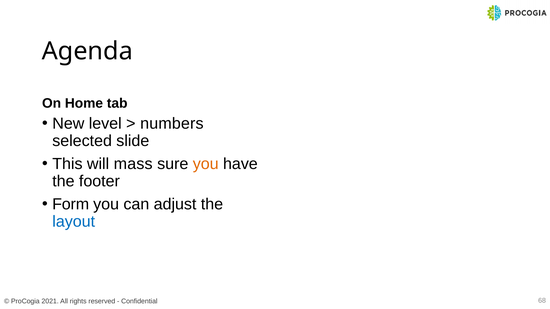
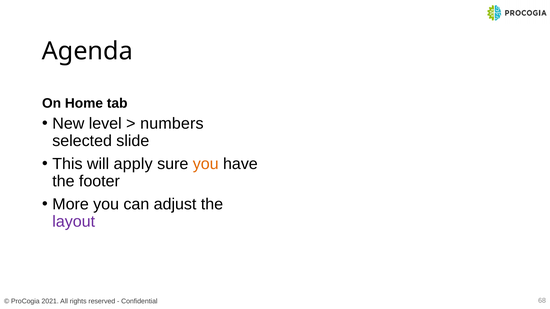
mass: mass -> apply
Form: Form -> More
layout colour: blue -> purple
